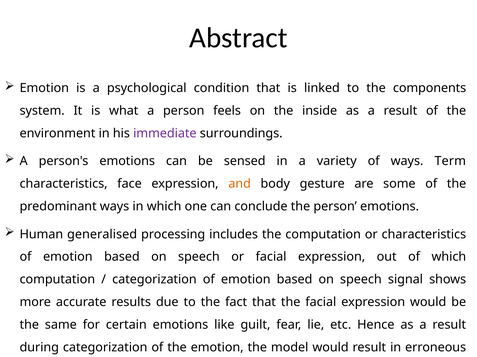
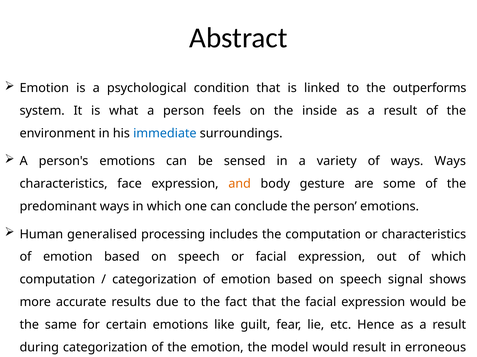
components: components -> outperforms
immediate colour: purple -> blue
ways Term: Term -> Ways
